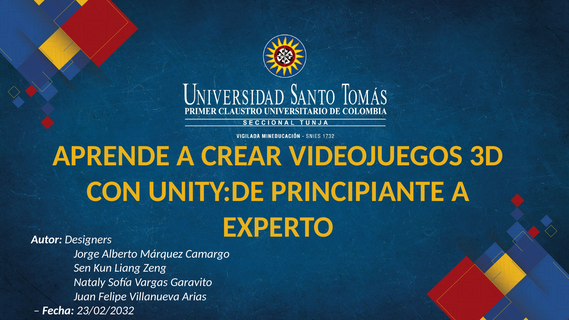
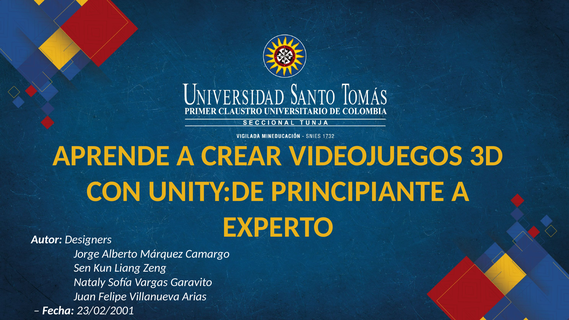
23/02/2032: 23/02/2032 -> 23/02/2001
